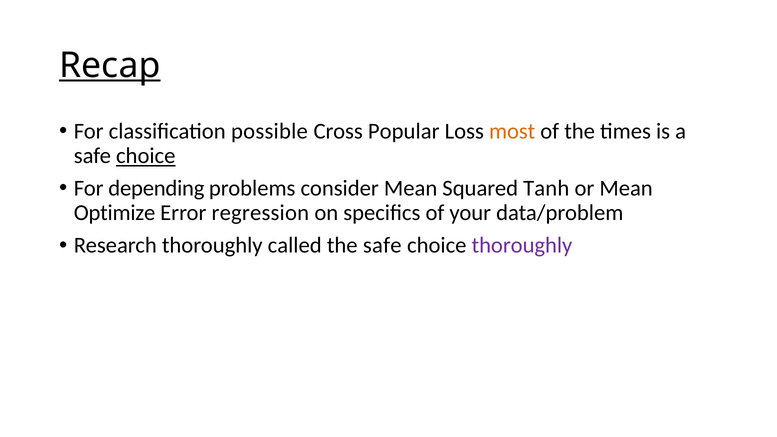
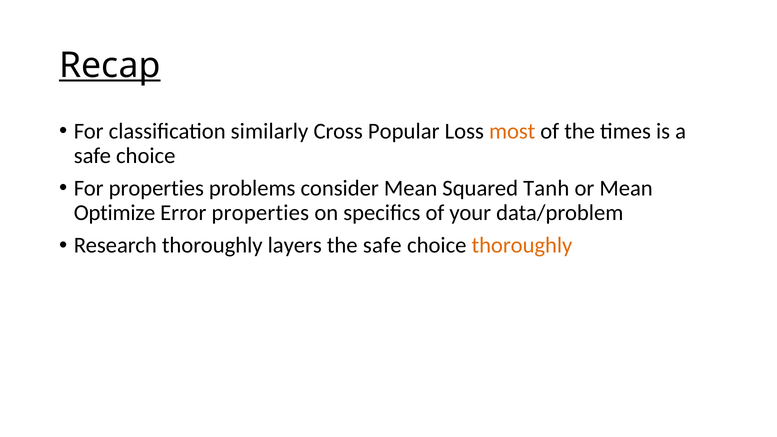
possible: possible -> similarly
choice at (146, 156) underline: present -> none
For depending: depending -> properties
Error regression: regression -> properties
called: called -> layers
thoroughly at (522, 245) colour: purple -> orange
